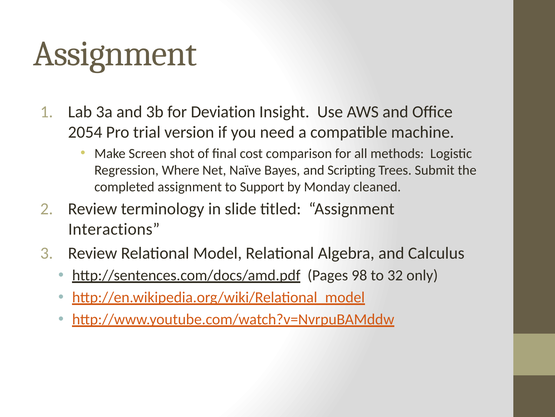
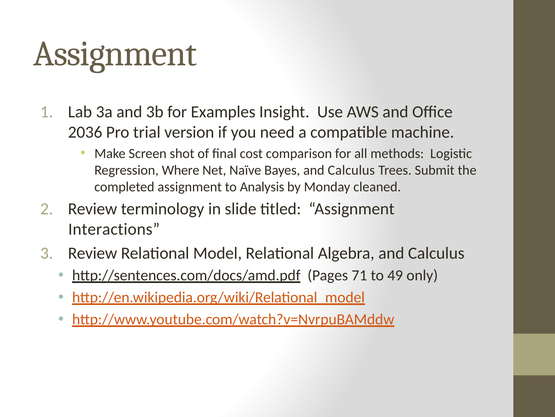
Deviation: Deviation -> Examples
2054: 2054 -> 2036
Bayes and Scripting: Scripting -> Calculus
Support: Support -> Analysis
98: 98 -> 71
32: 32 -> 49
